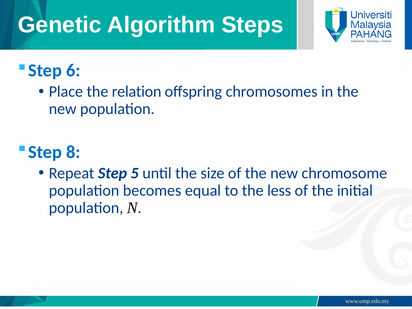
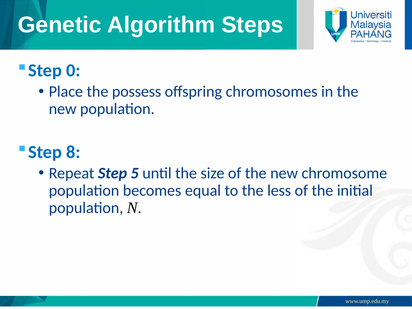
6: 6 -> 0
relation: relation -> possess
